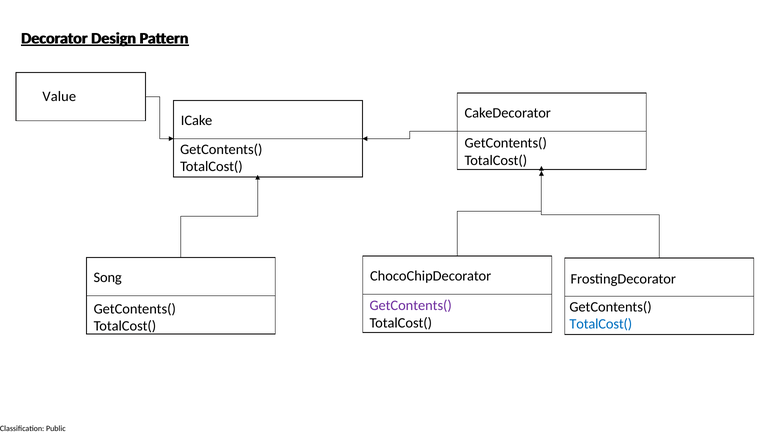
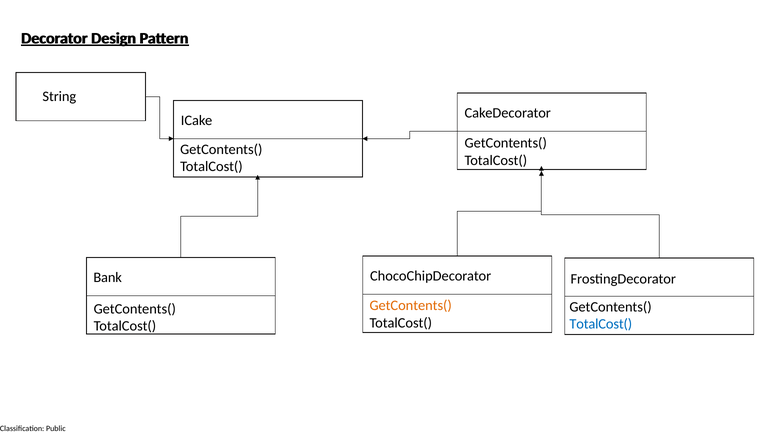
Value: Value -> String
Song: Song -> Bank
GetContents( at (411, 306) colour: purple -> orange
